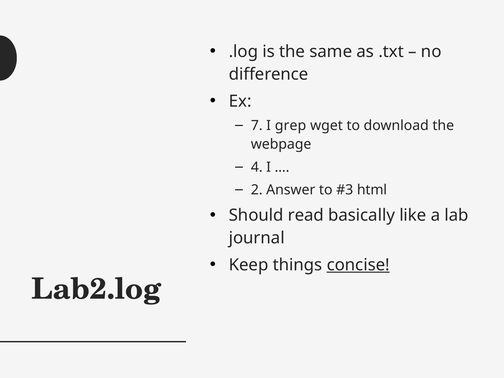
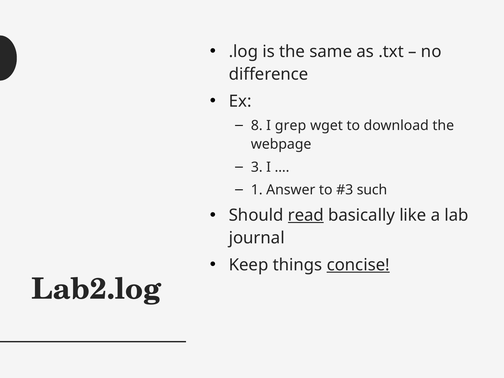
7: 7 -> 8
4: 4 -> 3
2: 2 -> 1
html: html -> such
read underline: none -> present
